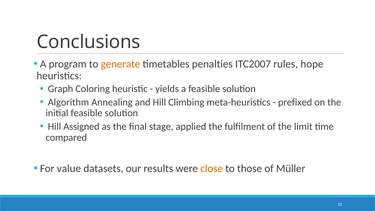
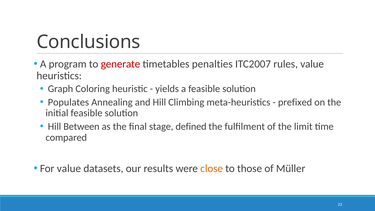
generate colour: orange -> red
rules hope: hope -> value
Algorithm: Algorithm -> Populates
Assigned: Assigned -> Between
applied: applied -> defined
